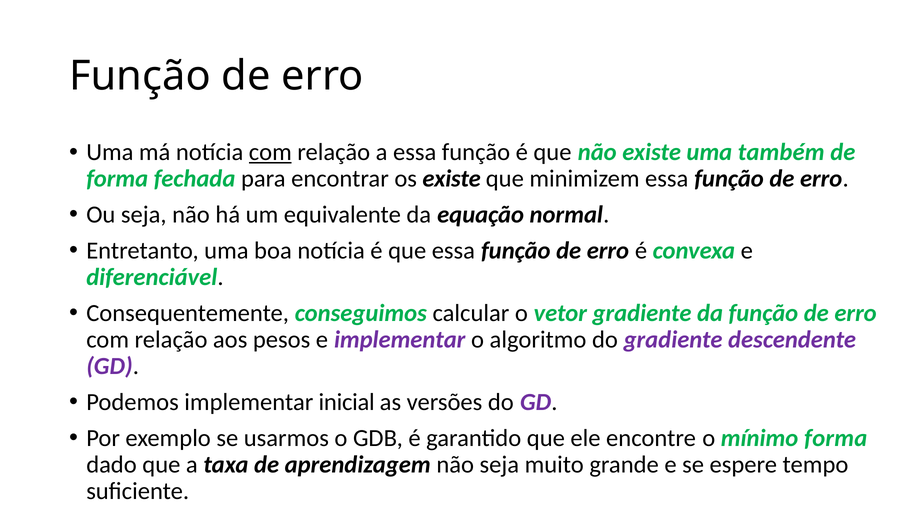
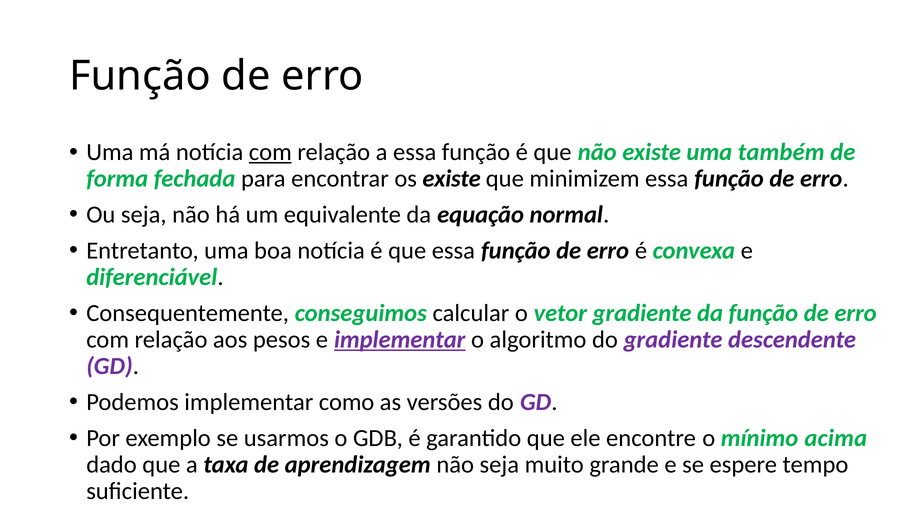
implementar at (400, 340) underline: none -> present
inicial: inicial -> como
mínimo forma: forma -> acima
